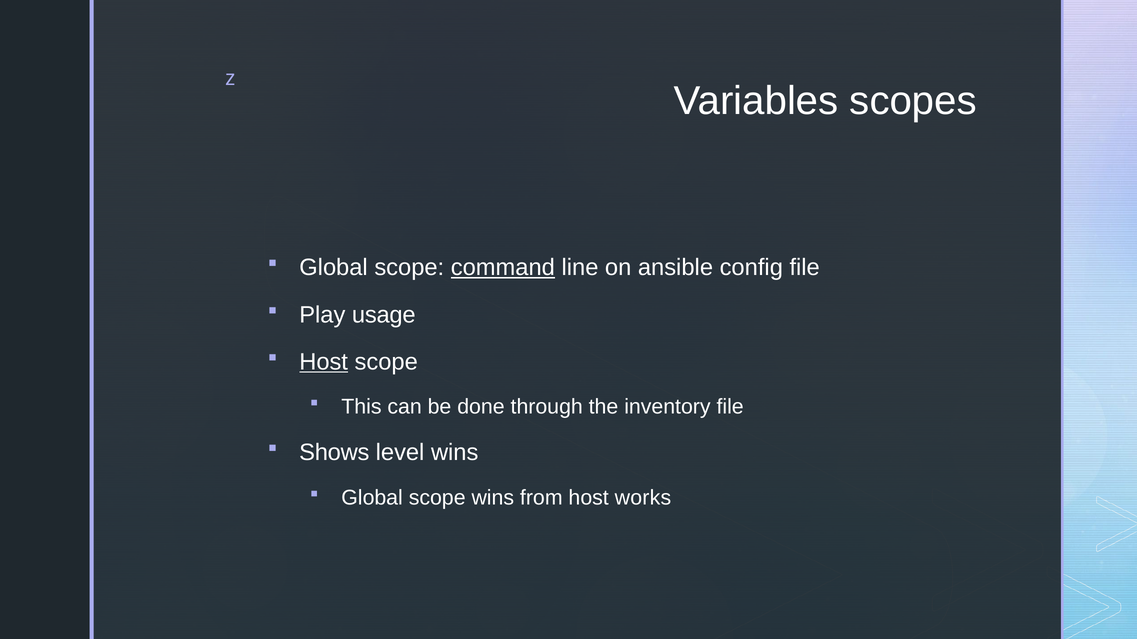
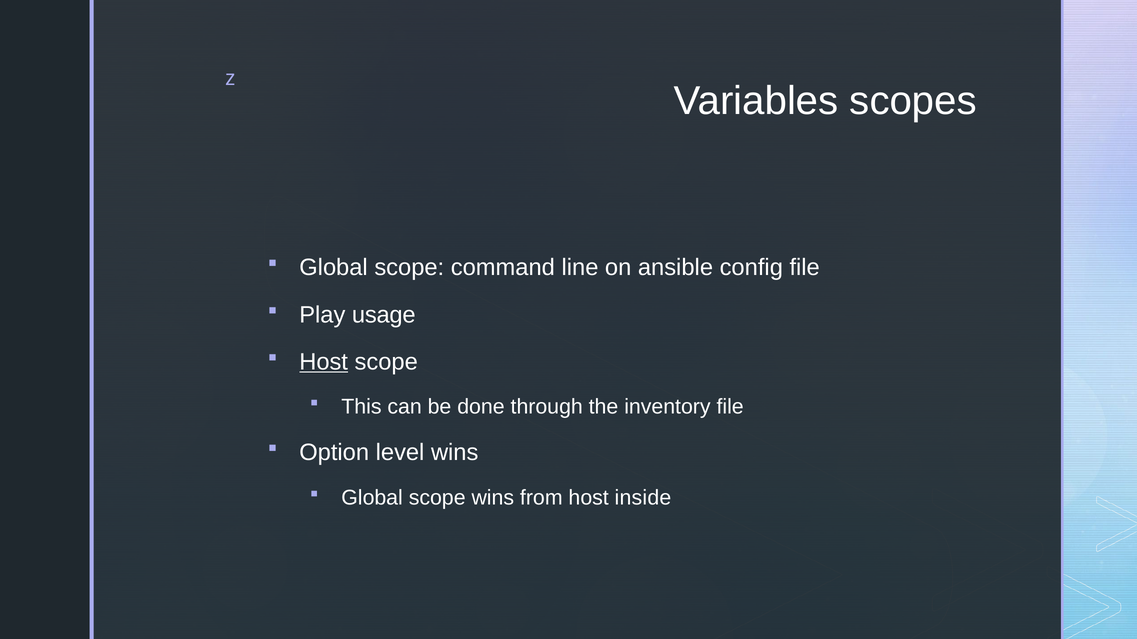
command underline: present -> none
Shows: Shows -> Option
works: works -> inside
